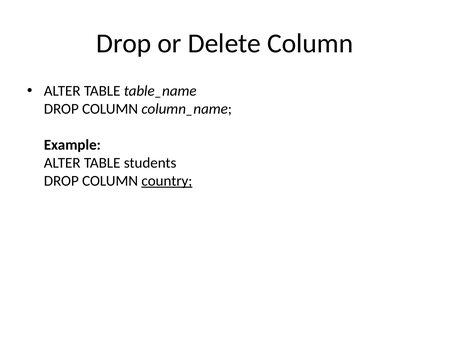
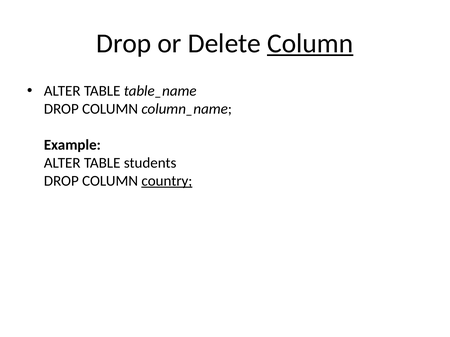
Column at (310, 44) underline: none -> present
